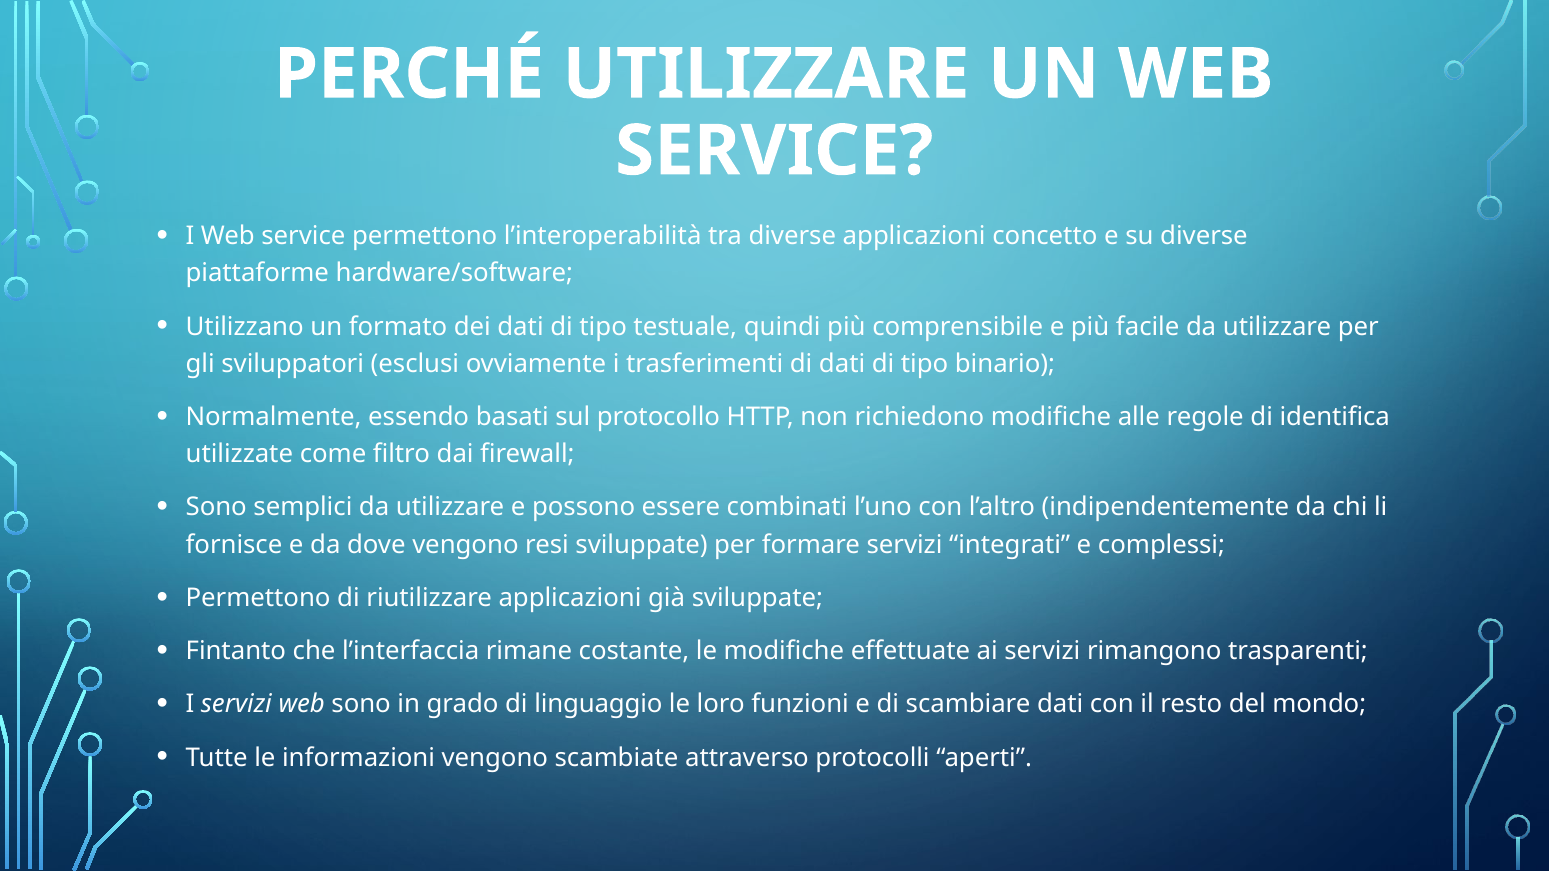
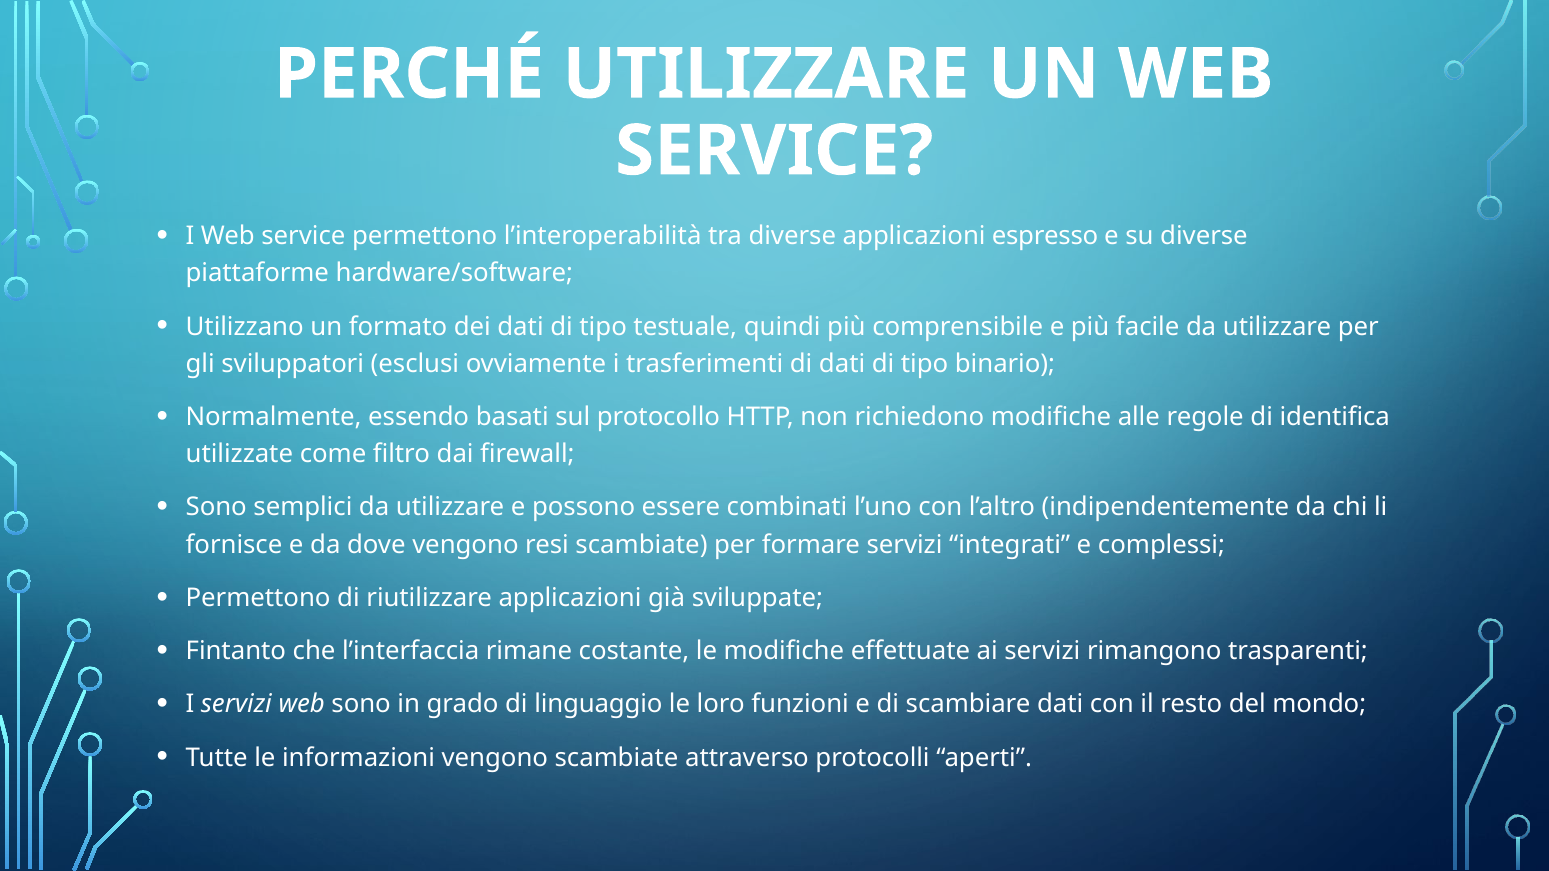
concetto: concetto -> espresso
resi sviluppate: sviluppate -> scambiate
